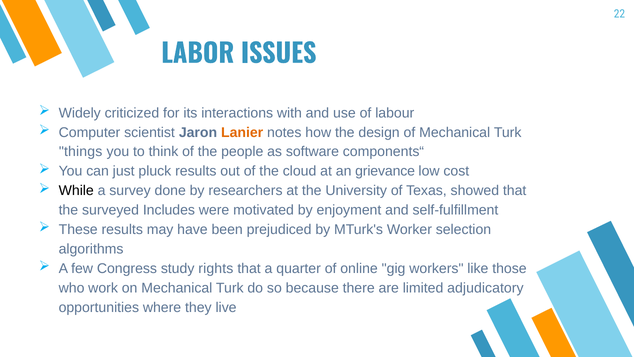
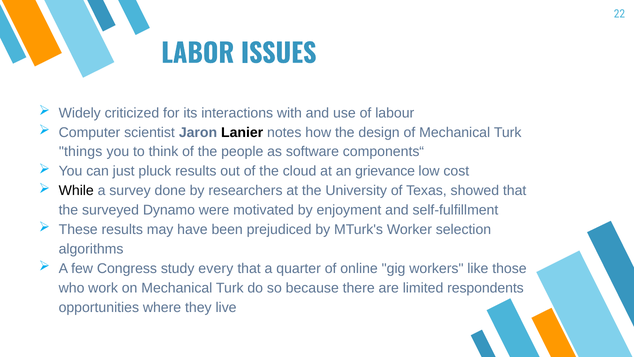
Lanier colour: orange -> black
Includes: Includes -> Dynamo
rights: rights -> every
adjudicatory: adjudicatory -> respondents
